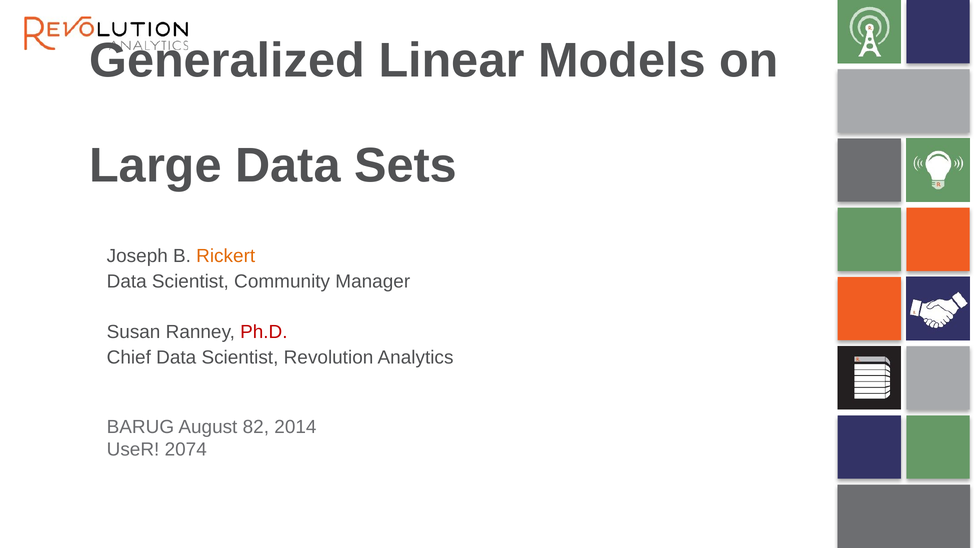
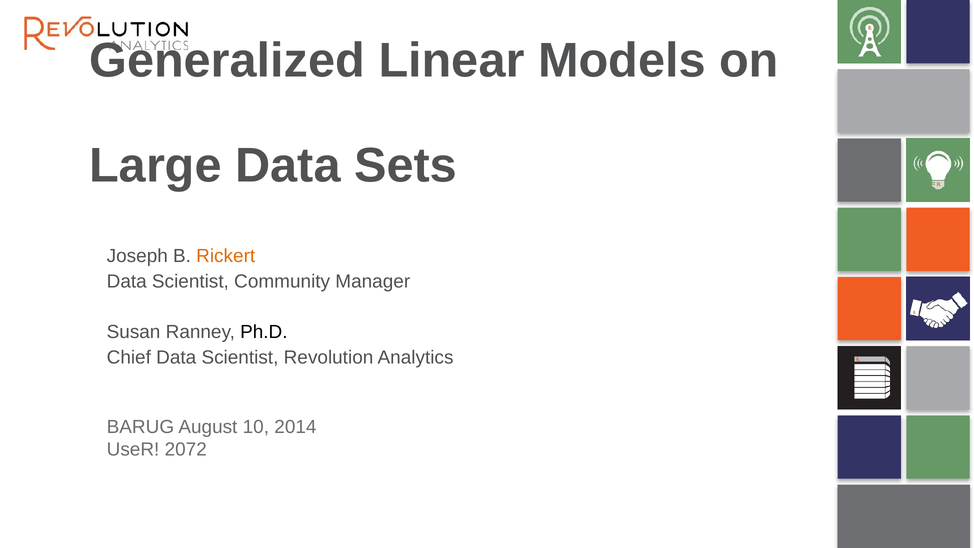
Ph.D colour: red -> black
82: 82 -> 10
2074: 2074 -> 2072
